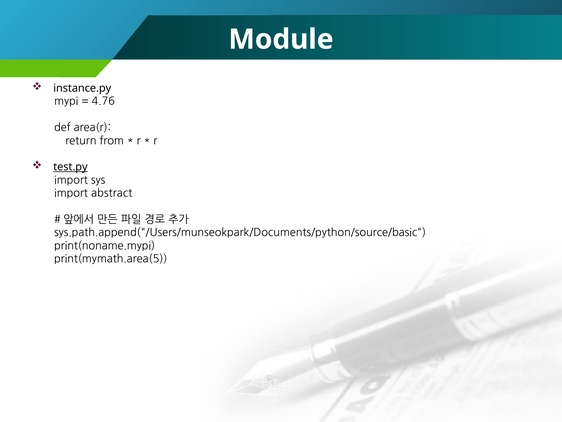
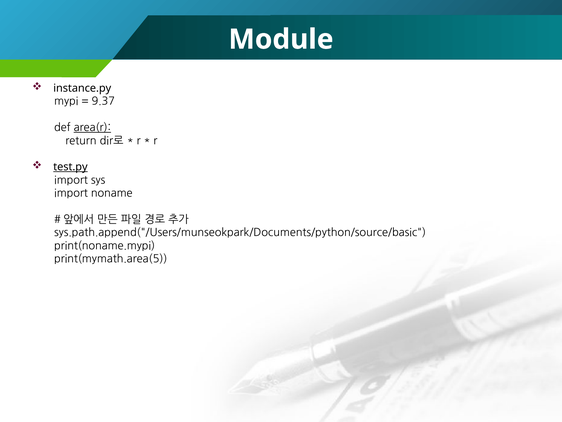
4.76: 4.76 -> 9.37
area(r underline: none -> present
from: from -> dir로
abstract: abstract -> noname
